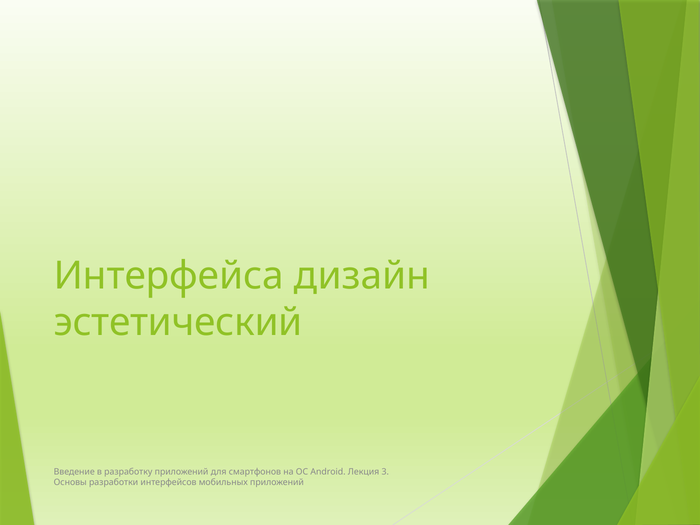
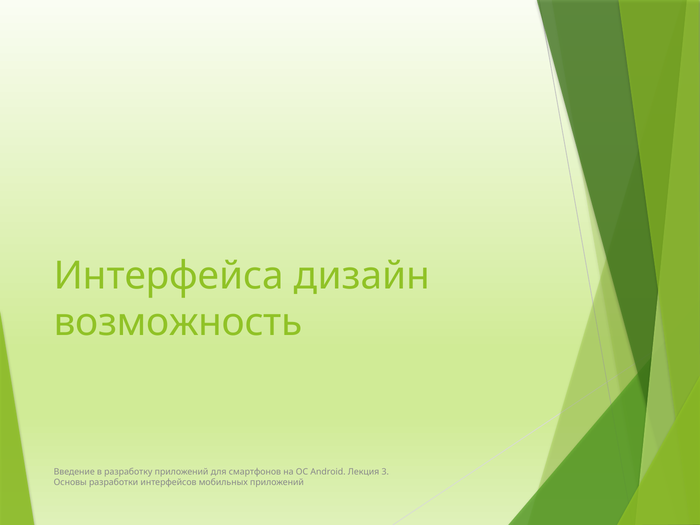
эстетический: эстетический -> возможность
